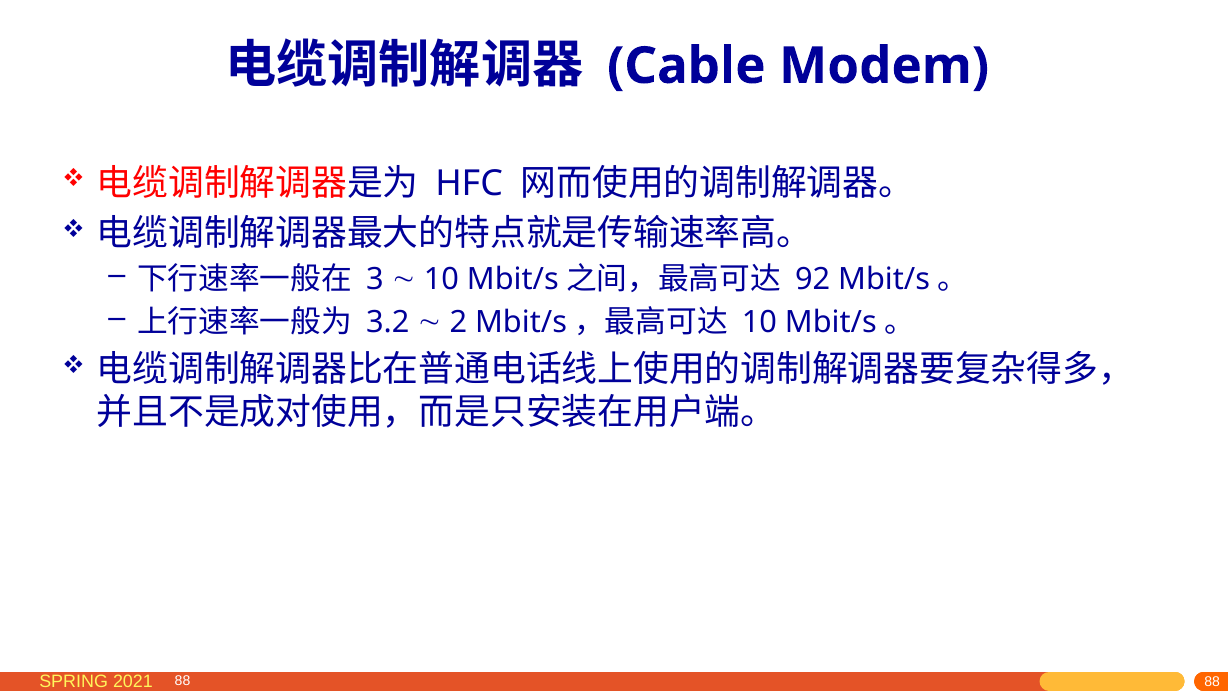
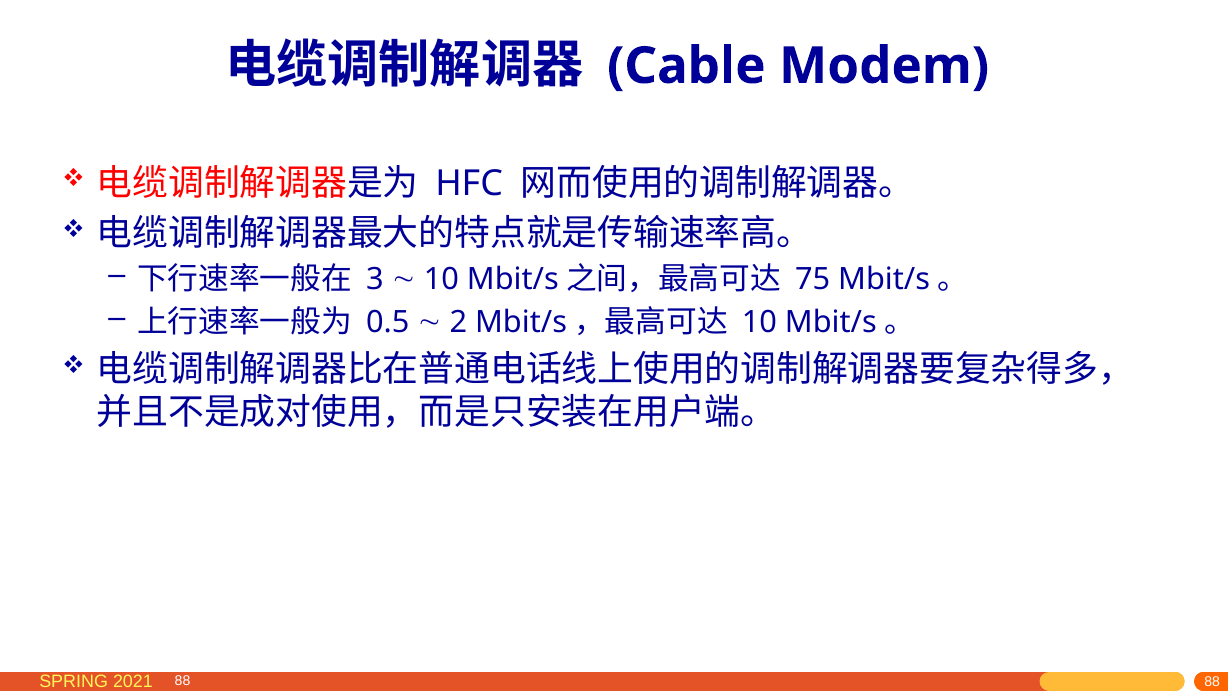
92: 92 -> 75
3.2: 3.2 -> 0.5
